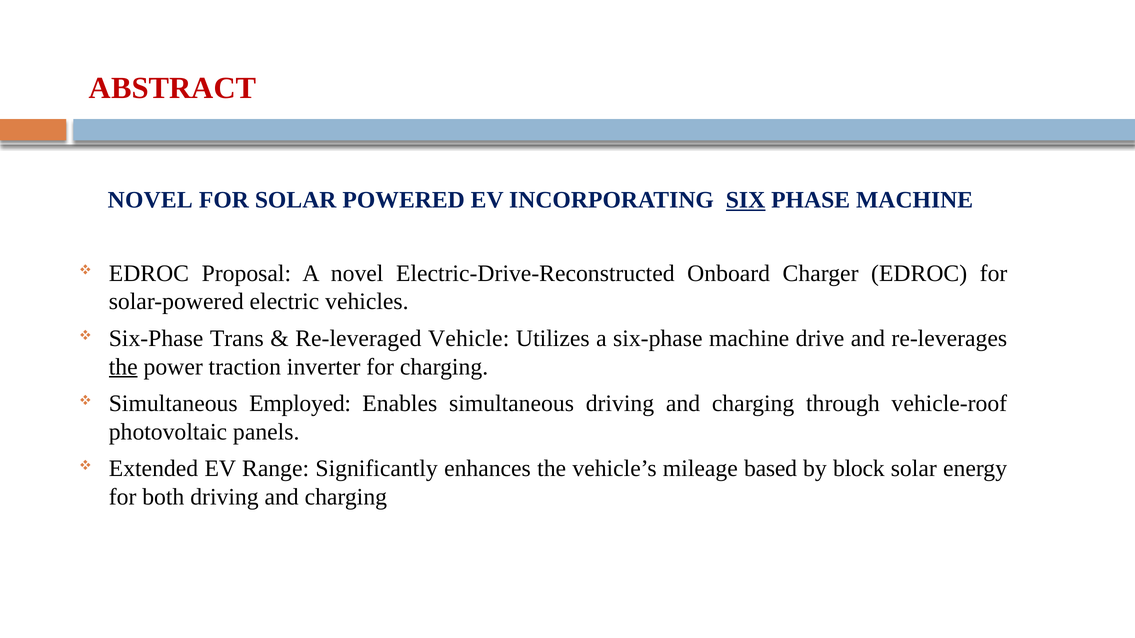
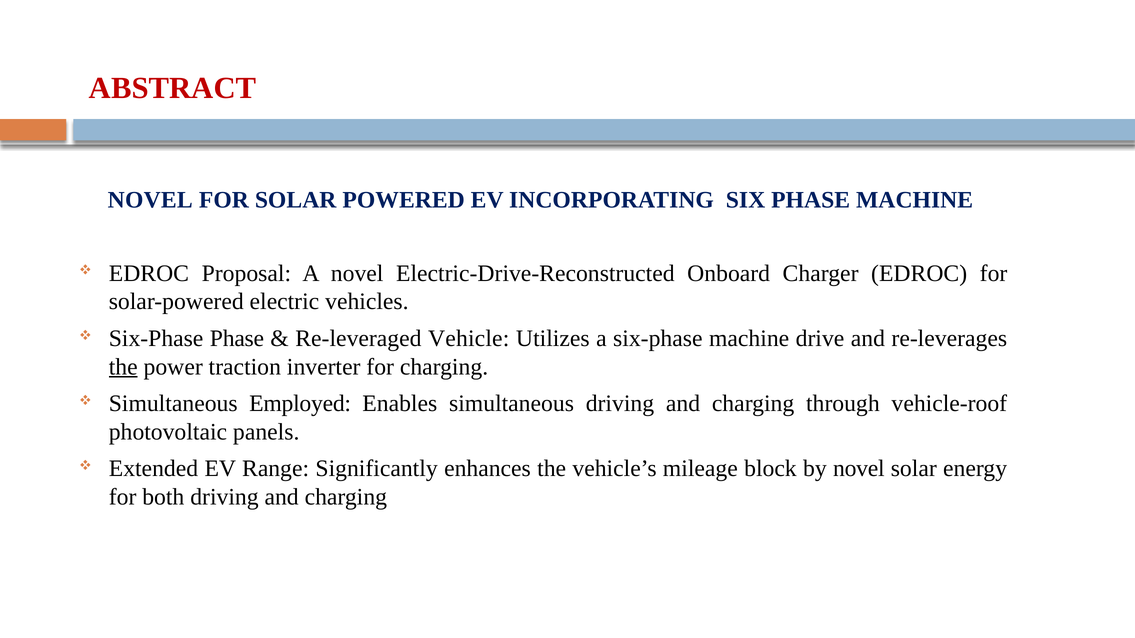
SIX underline: present -> none
Six-Phase Trans: Trans -> Phase
based: based -> block
by block: block -> novel
